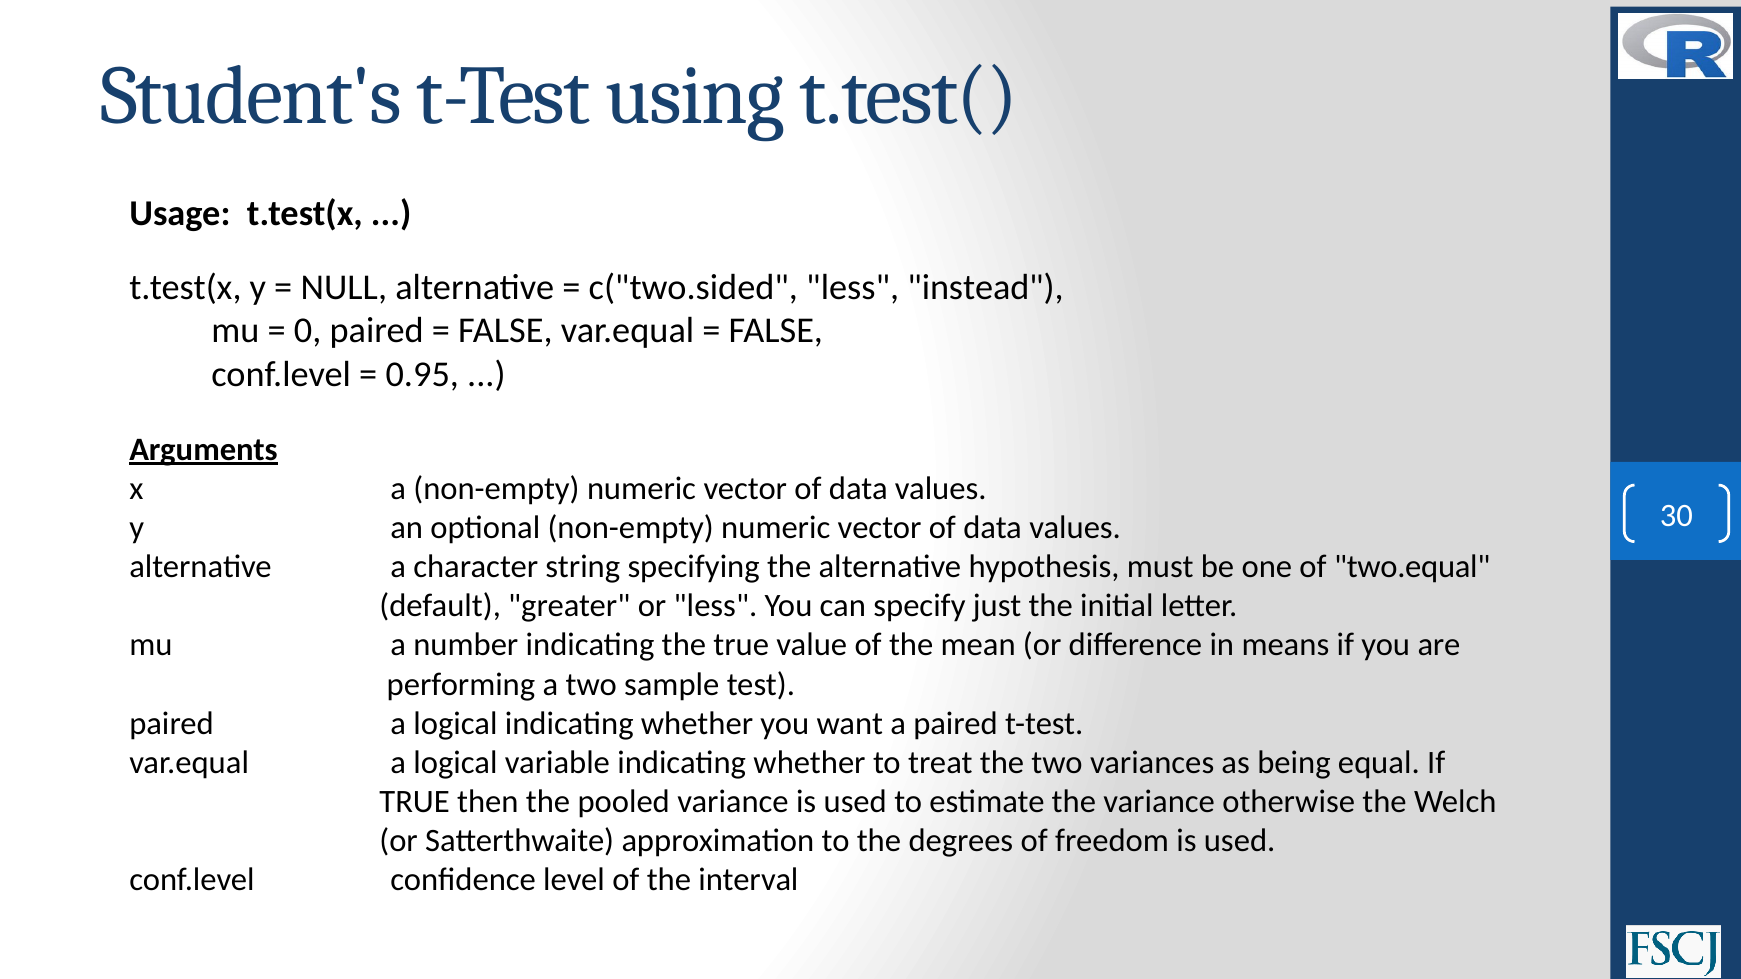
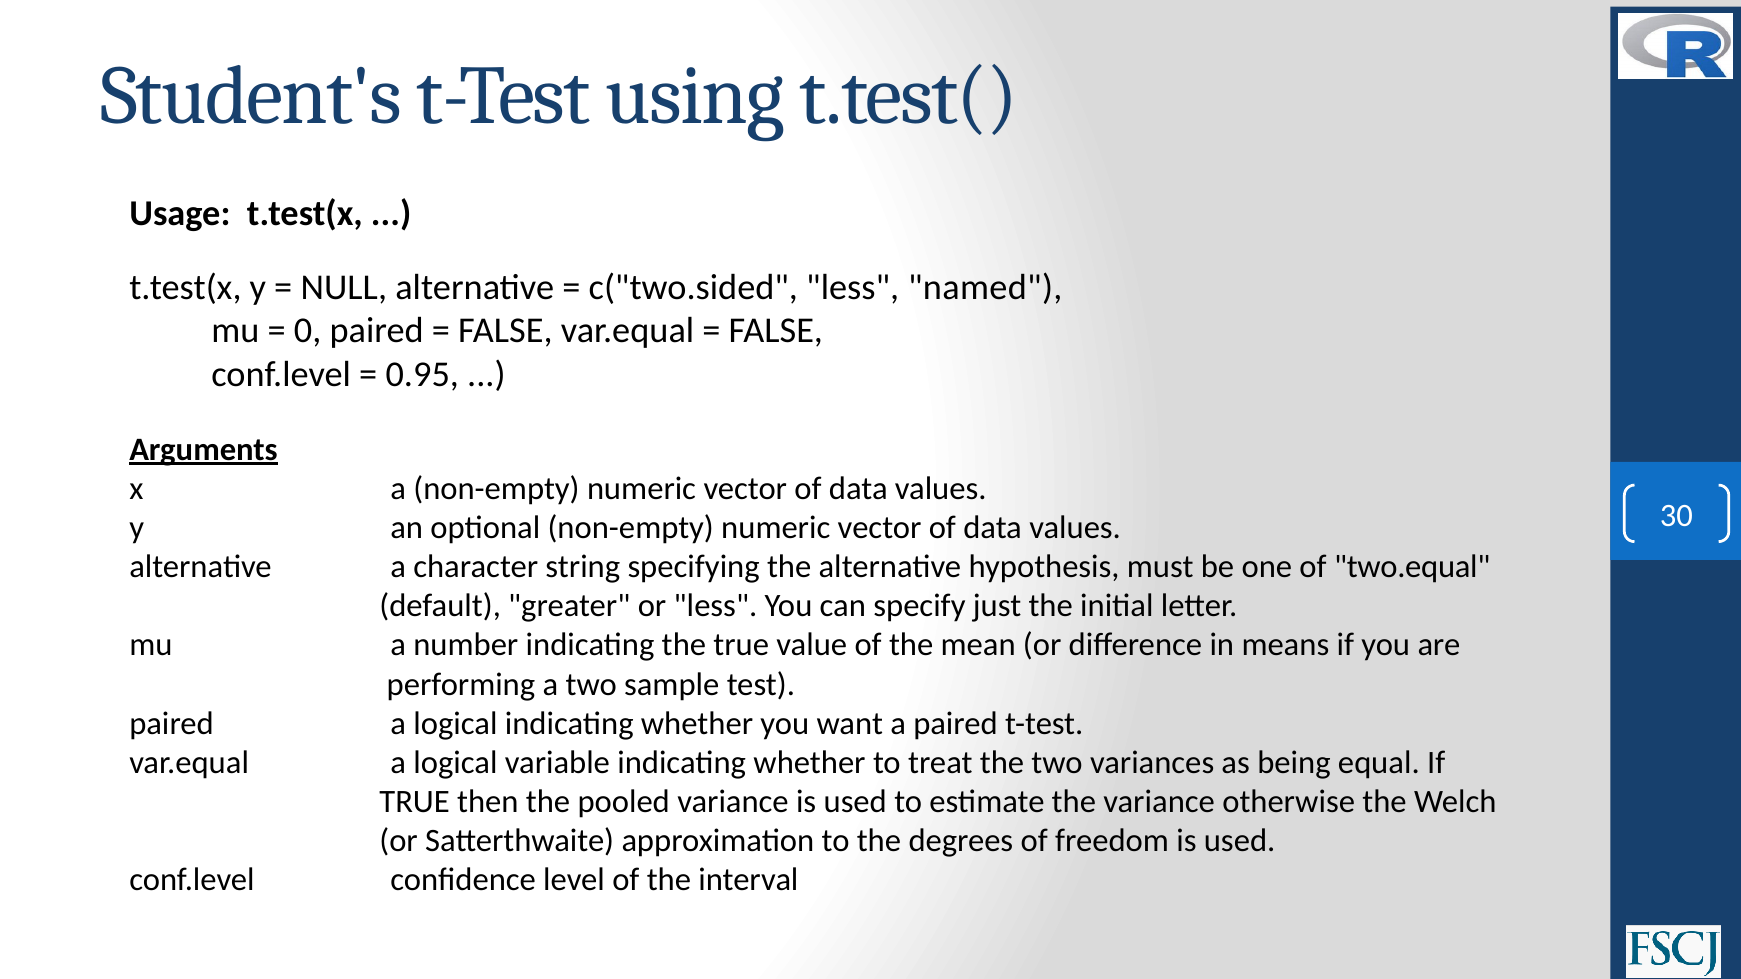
instead: instead -> named
